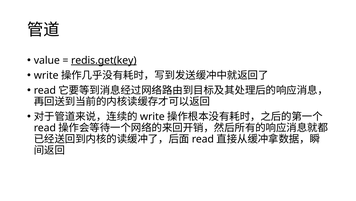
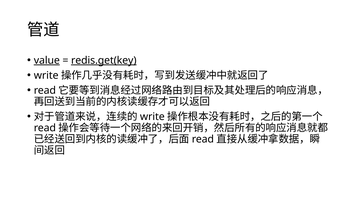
value underline: none -> present
